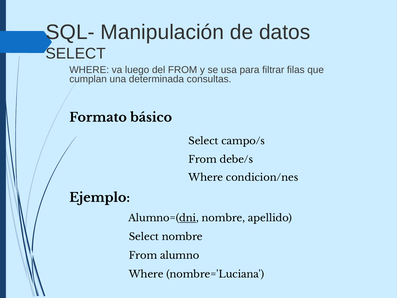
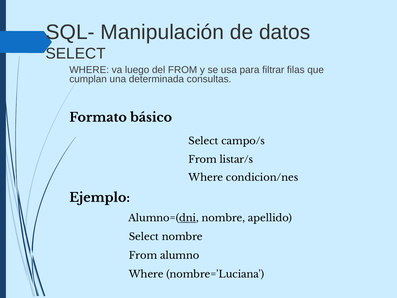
debe/s: debe/s -> listar/s
